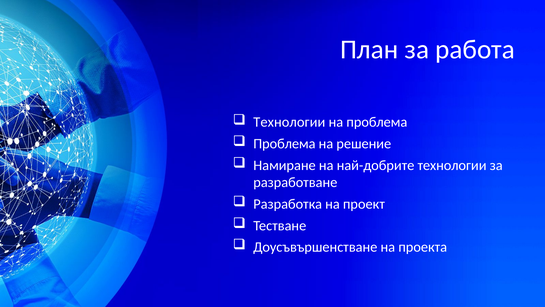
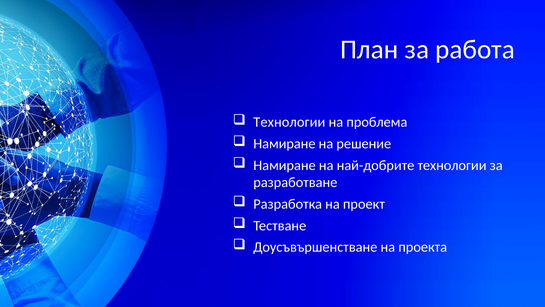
Проблема at (284, 144): Проблема -> Намиране
